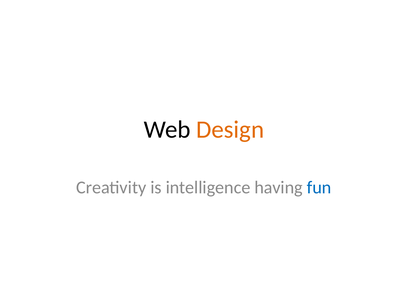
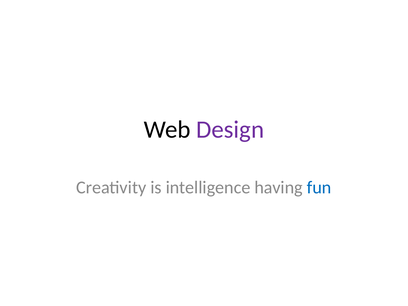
Design colour: orange -> purple
